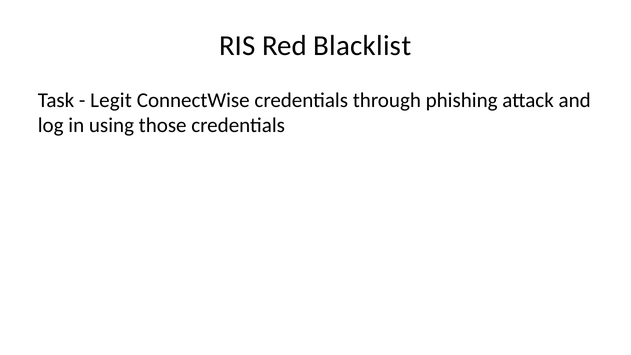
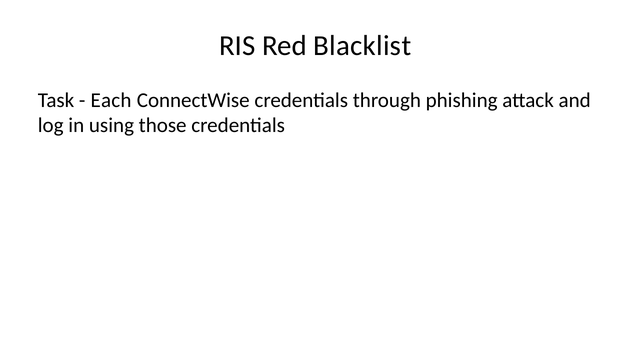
Legit: Legit -> Each
